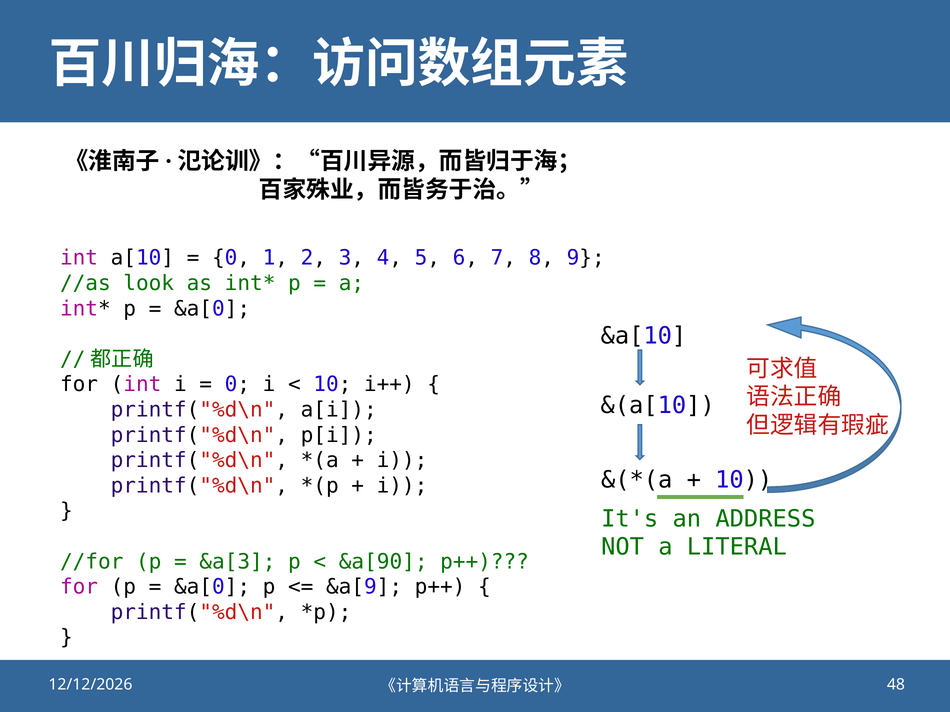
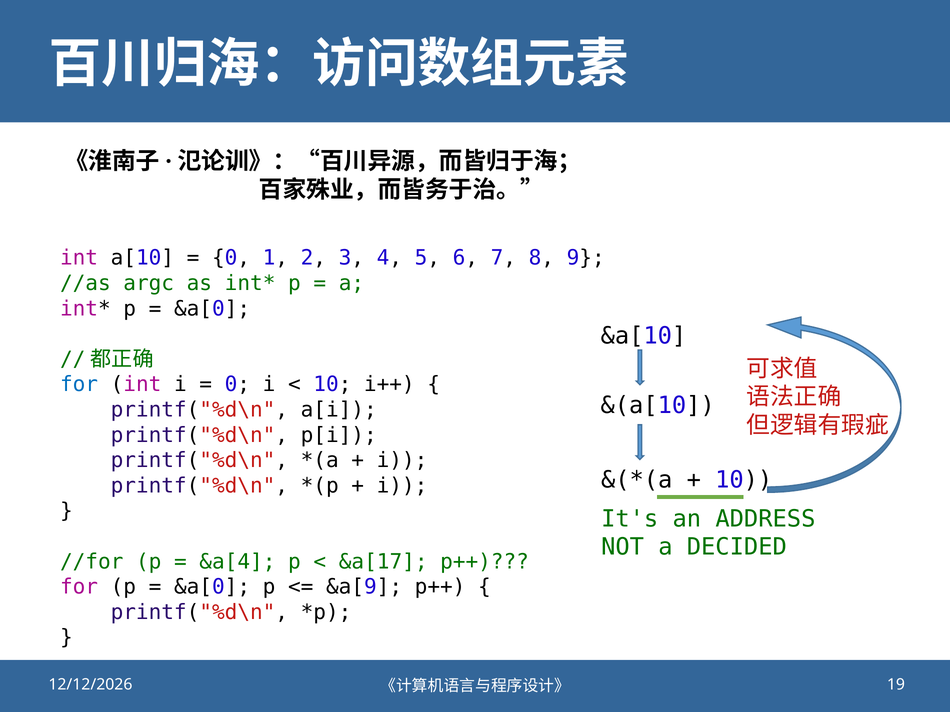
look: look -> argc
for at (79, 385) colour: black -> blue
LITERAL: LITERAL -> DECIDED
&a[3: &a[3 -> &a[4
&a[90: &a[90 -> &a[17
48: 48 -> 19
